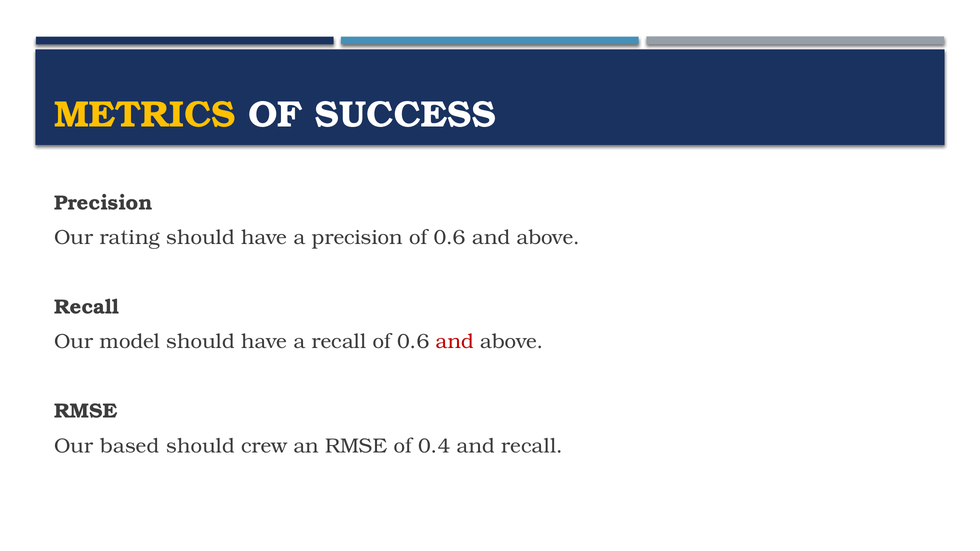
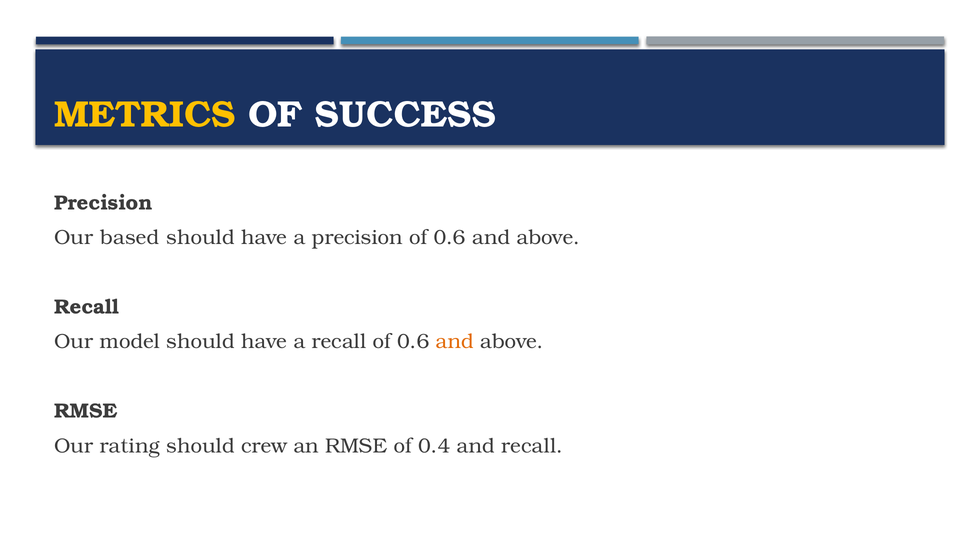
rating: rating -> based
and at (455, 342) colour: red -> orange
based: based -> rating
